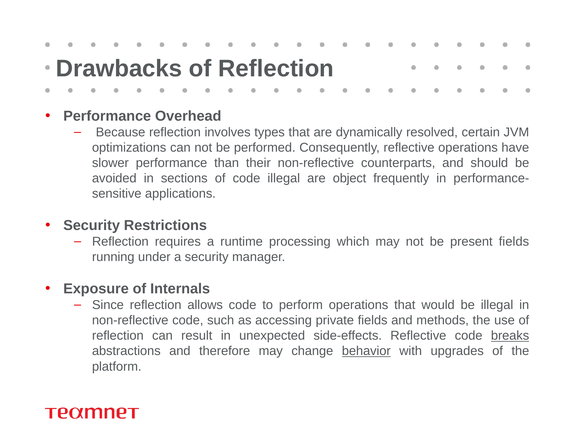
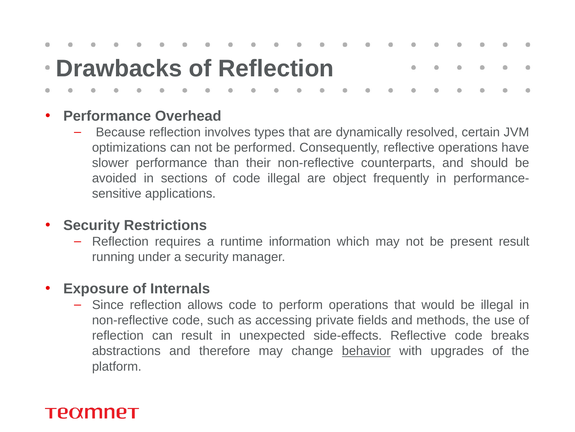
processing: processing -> information
present fields: fields -> result
breaks underline: present -> none
